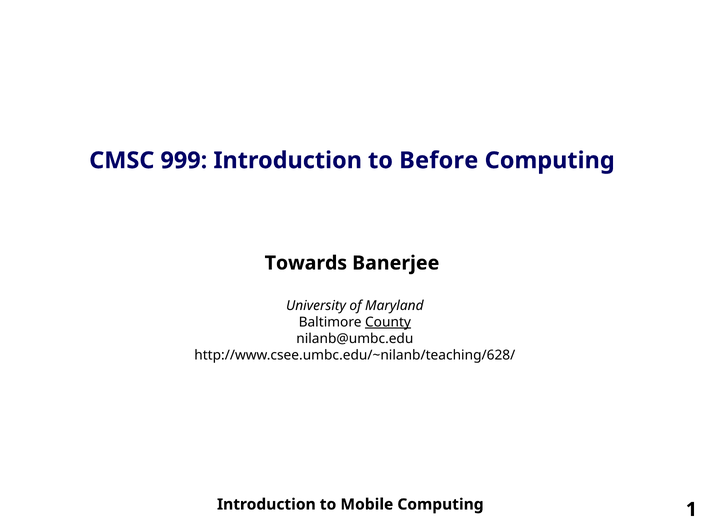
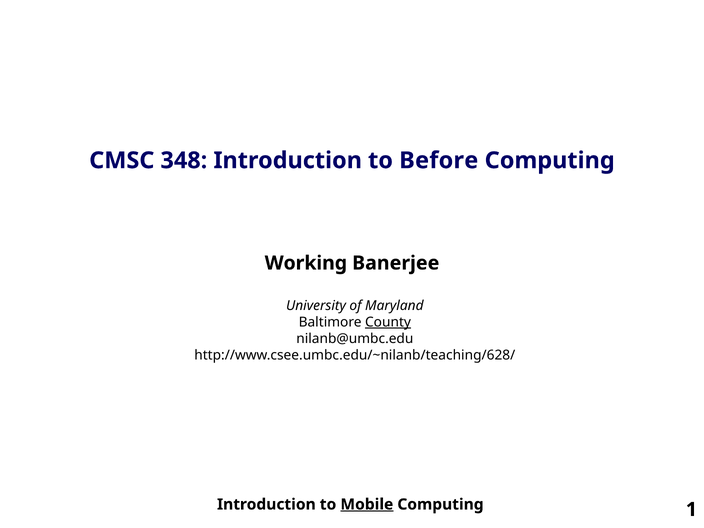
999: 999 -> 348
Towards: Towards -> Working
Mobile underline: none -> present
